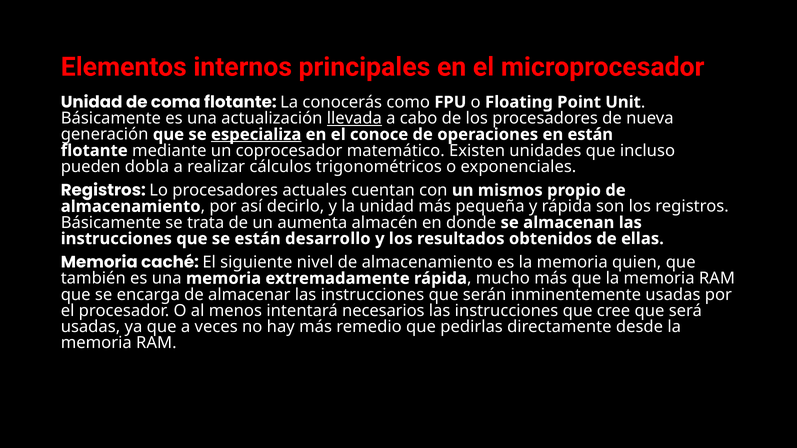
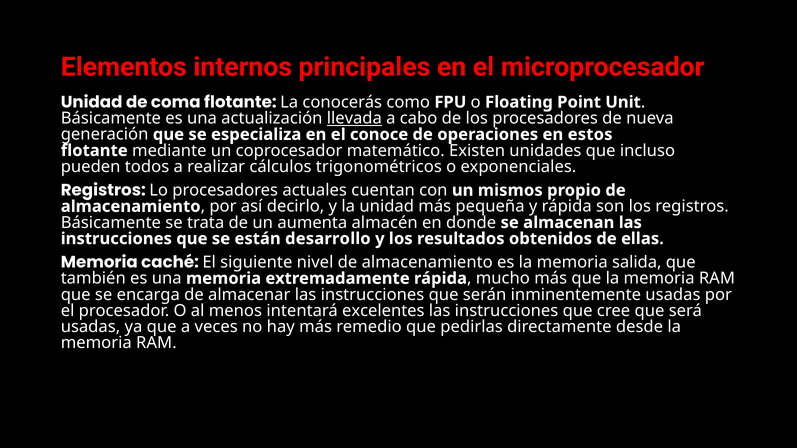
especializa underline: present -> none
en están: están -> estos
dobla: dobla -> todos
quien: quien -> salida
necesarios: necesarios -> excelentes
